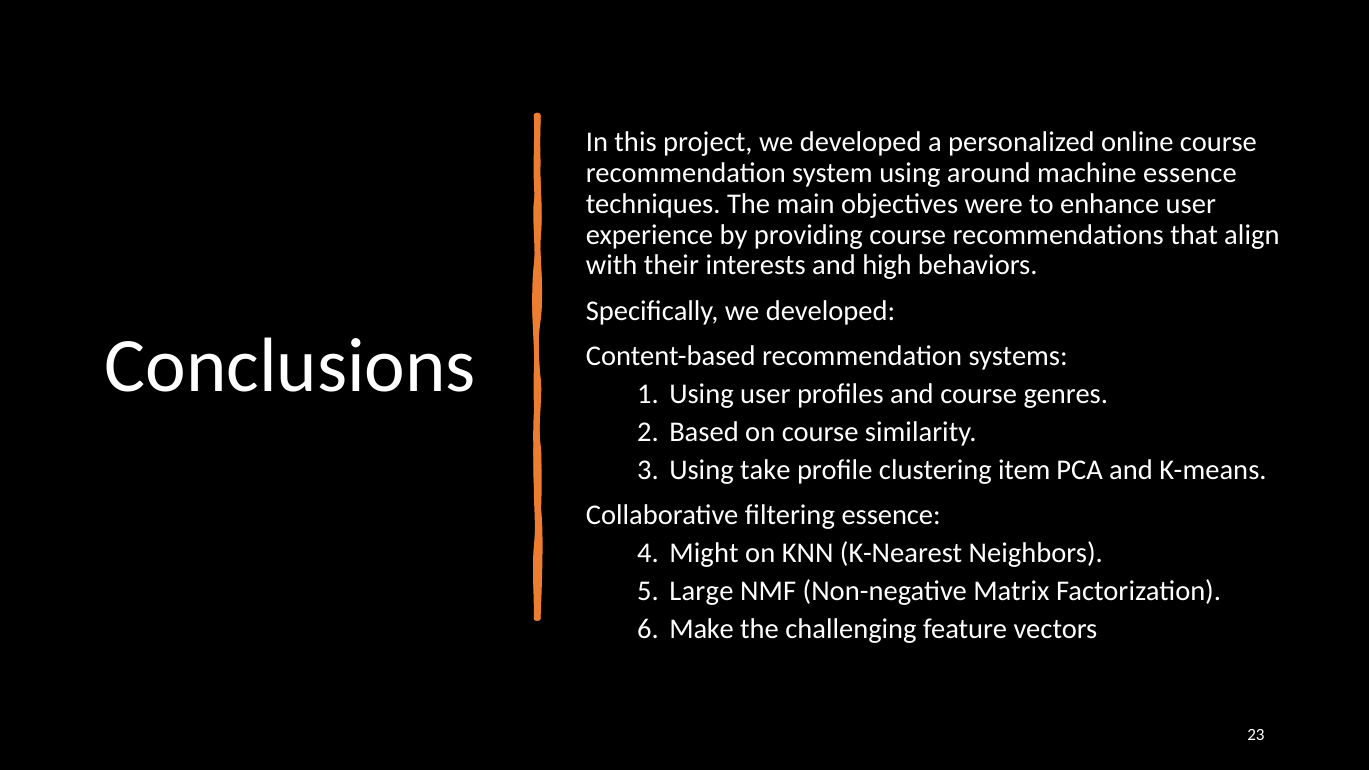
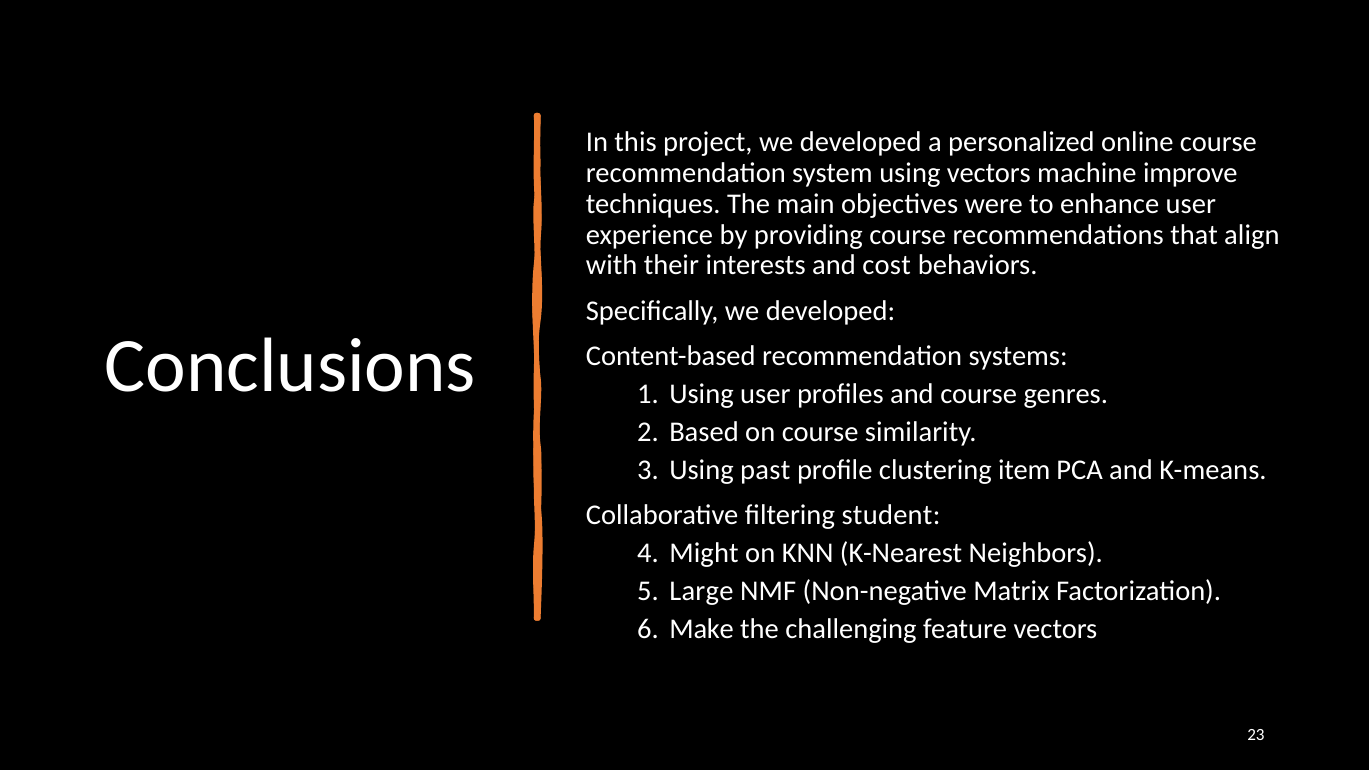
using around: around -> vectors
machine essence: essence -> improve
high: high -> cost
take: take -> past
filtering essence: essence -> student
